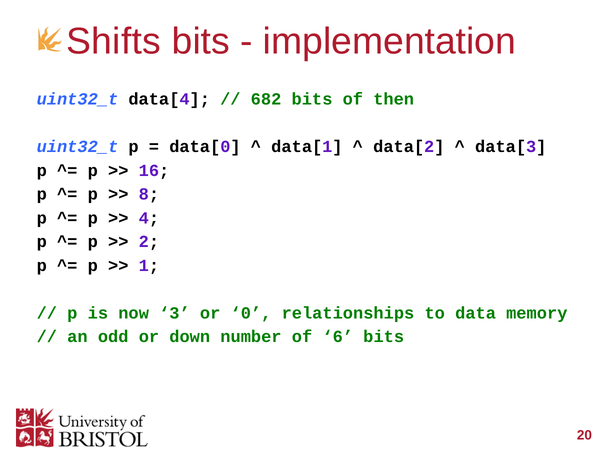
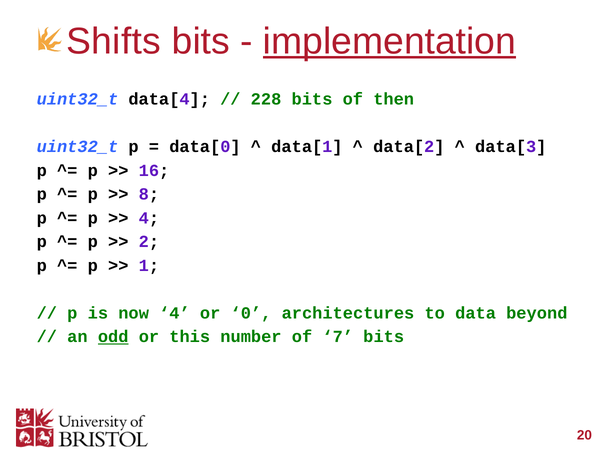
implementation underline: none -> present
682: 682 -> 228
now 3: 3 -> 4
relationships: relationships -> architectures
memory: memory -> beyond
odd underline: none -> present
down: down -> this
6: 6 -> 7
